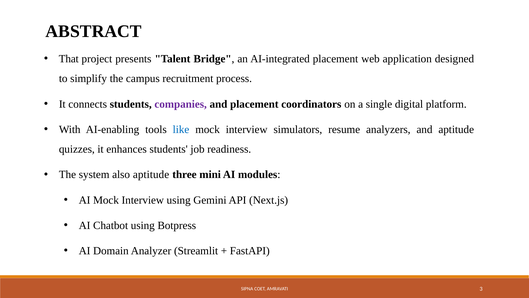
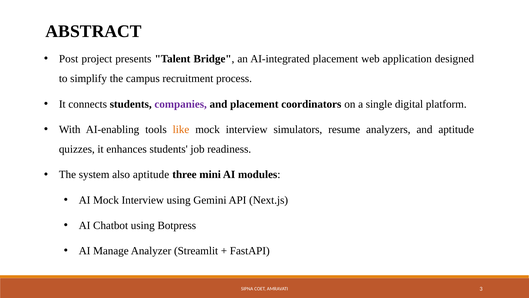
That: That -> Post
like colour: blue -> orange
Domain: Domain -> Manage
